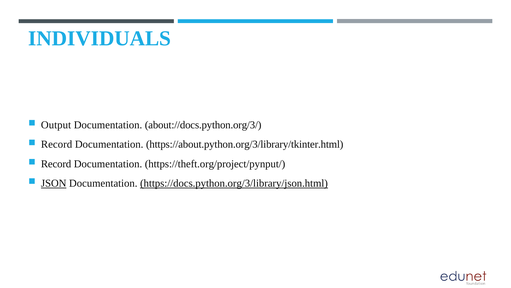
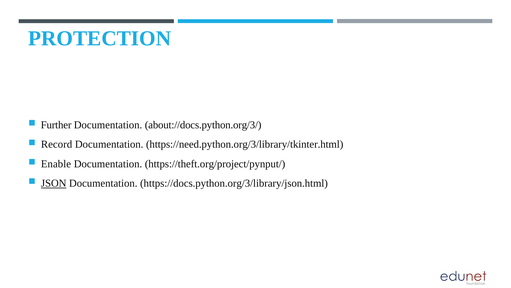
INDIVIDUALS: INDIVIDUALS -> PROTECTION
Output: Output -> Further
https://about.python.org/3/library/tkinter.html: https://about.python.org/3/library/tkinter.html -> https://need.python.org/3/library/tkinter.html
Record at (56, 164): Record -> Enable
https://docs.python.org/3/library/json.html underline: present -> none
